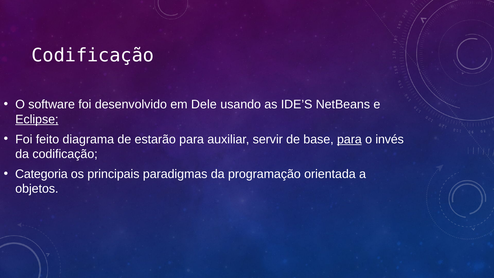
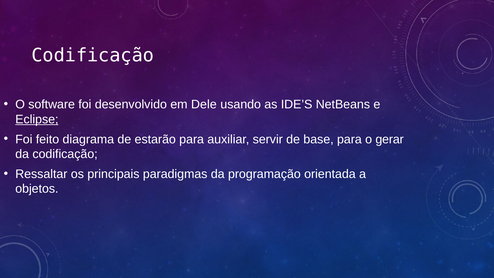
para at (349, 139) underline: present -> none
invés: invés -> gerar
Categoria: Categoria -> Ressaltar
